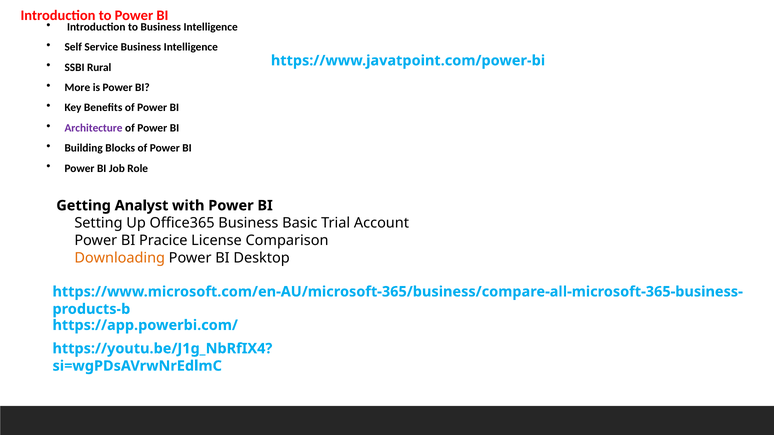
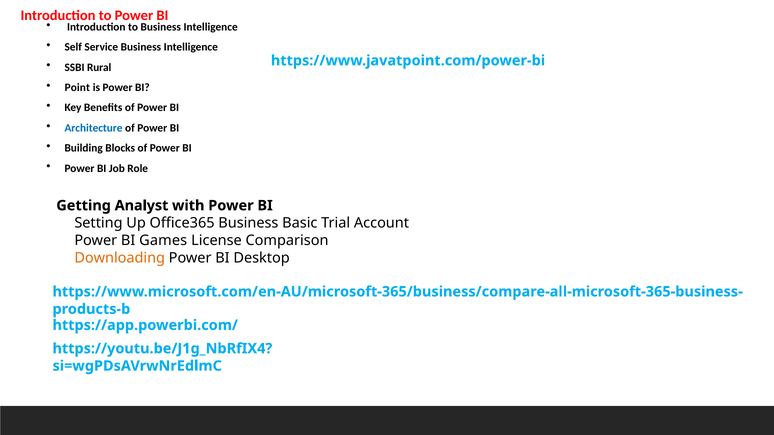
More: More -> Point
Architecture colour: purple -> blue
Pracice: Pracice -> Games
